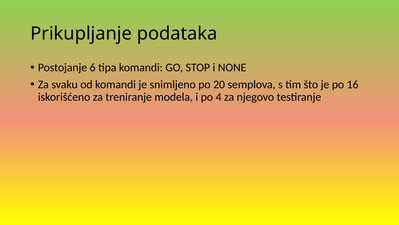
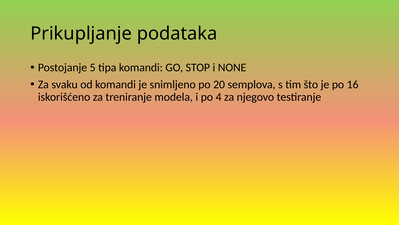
6: 6 -> 5
